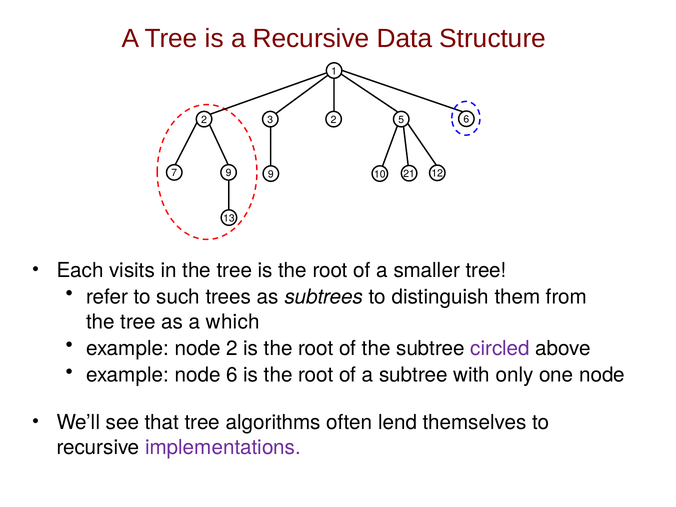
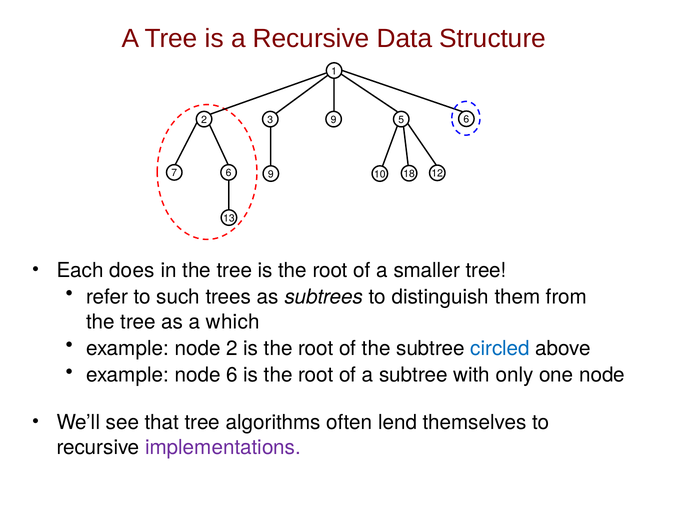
3 2: 2 -> 9
7 9: 9 -> 6
21: 21 -> 18
visits: visits -> does
circled colour: purple -> blue
